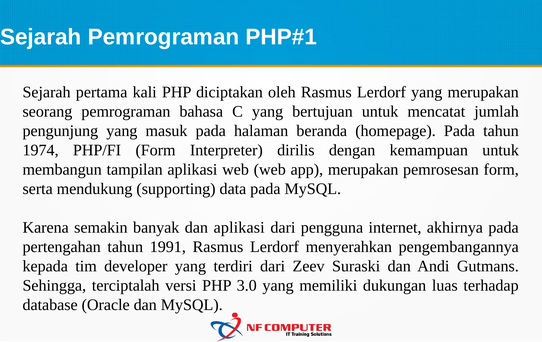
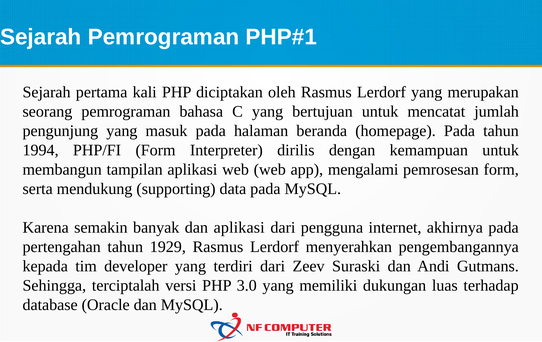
1974: 1974 -> 1994
app merupakan: merupakan -> mengalami
1991: 1991 -> 1929
